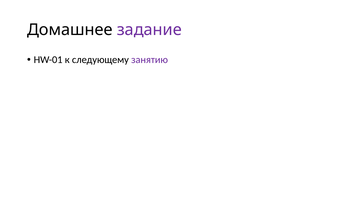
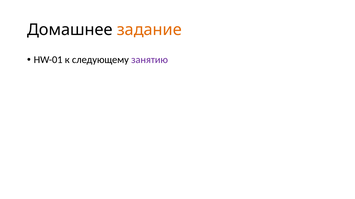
задание colour: purple -> orange
